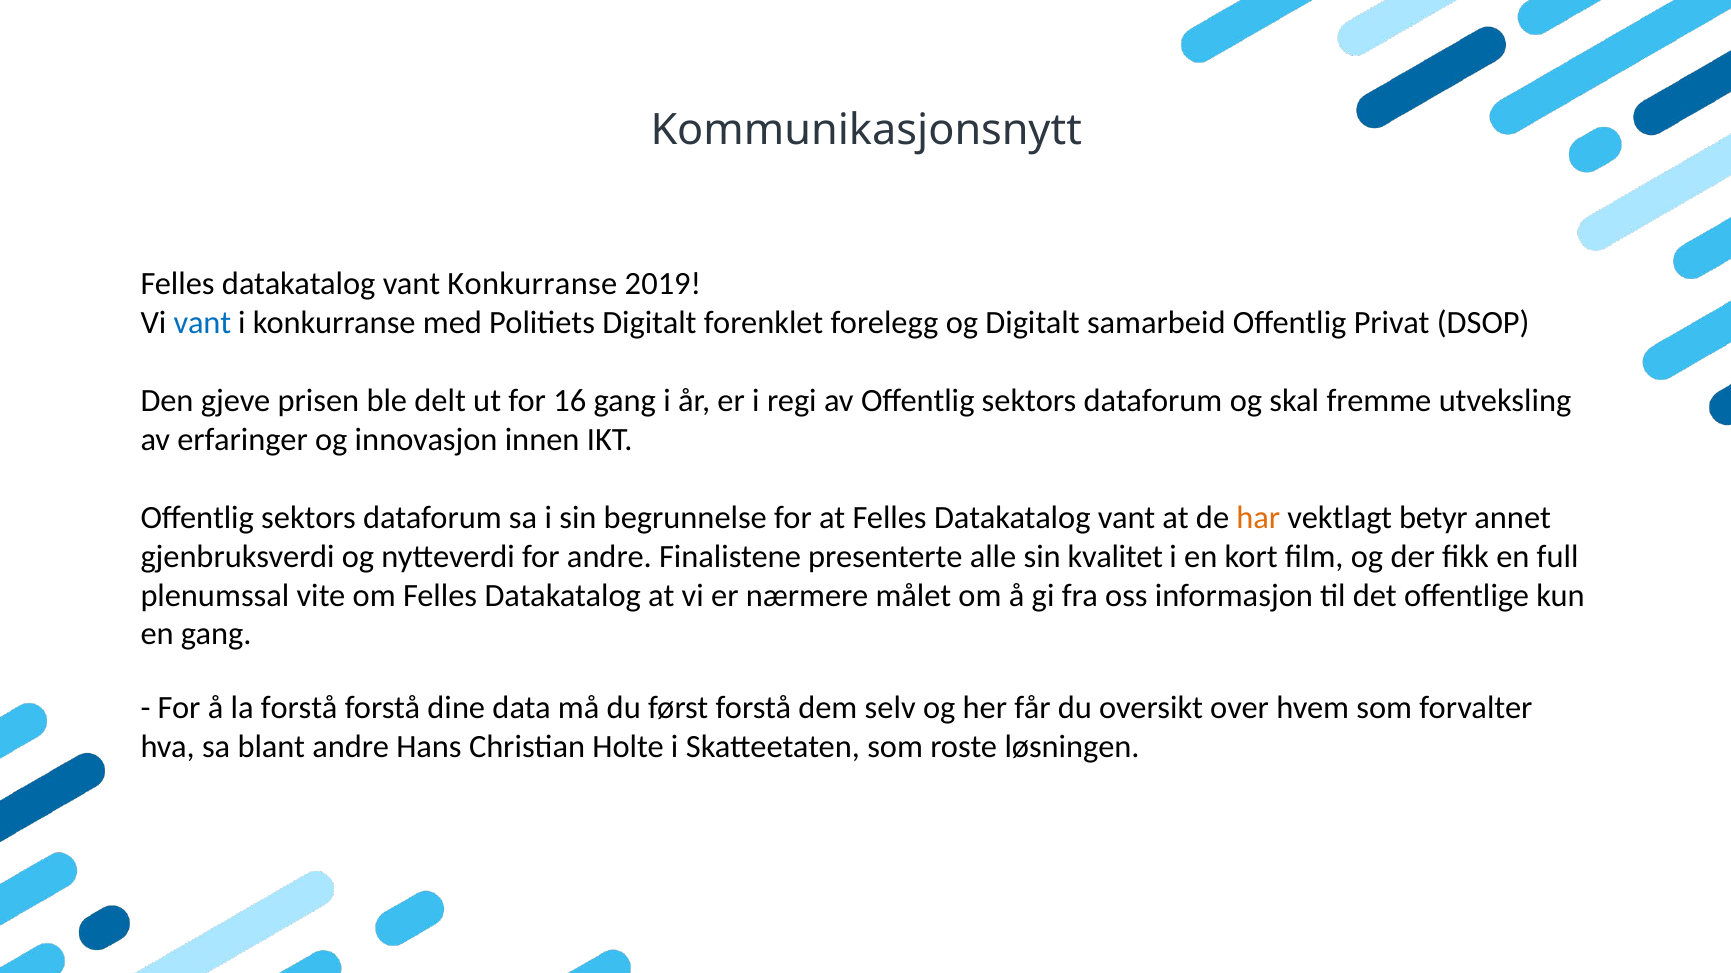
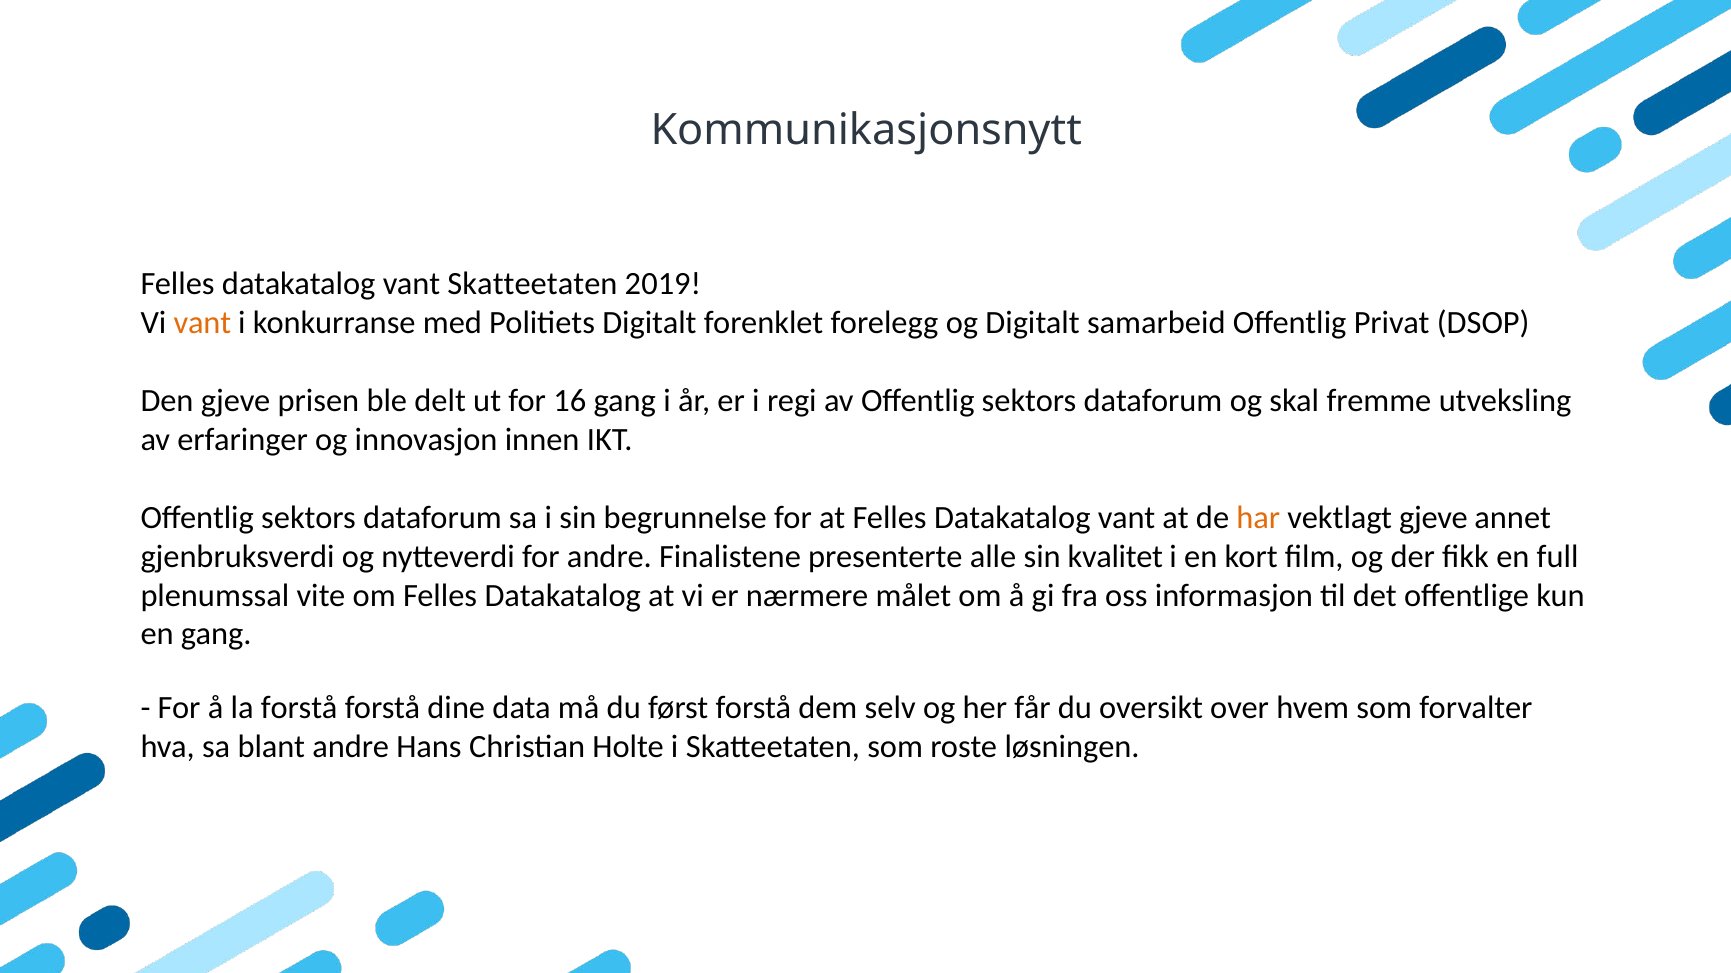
vant Konkurranse: Konkurranse -> Skatteetaten
vant at (202, 323) colour: blue -> orange
vektlagt betyr: betyr -> gjeve
